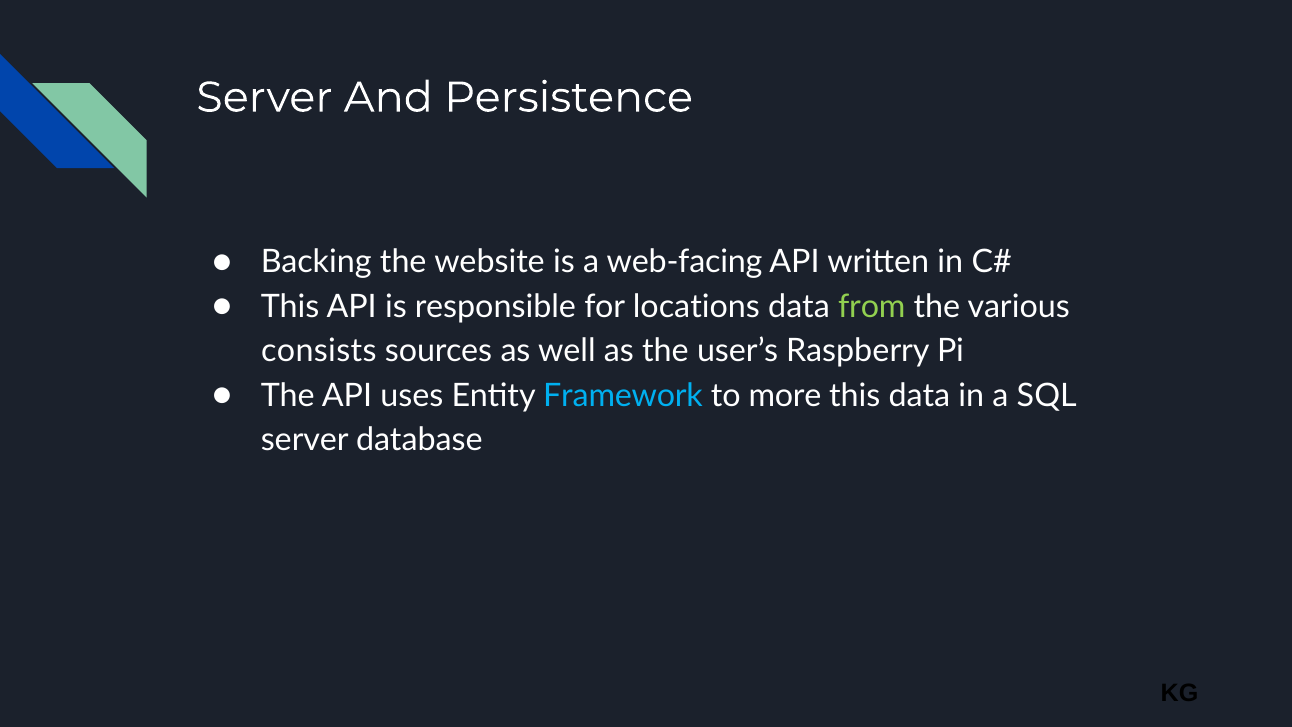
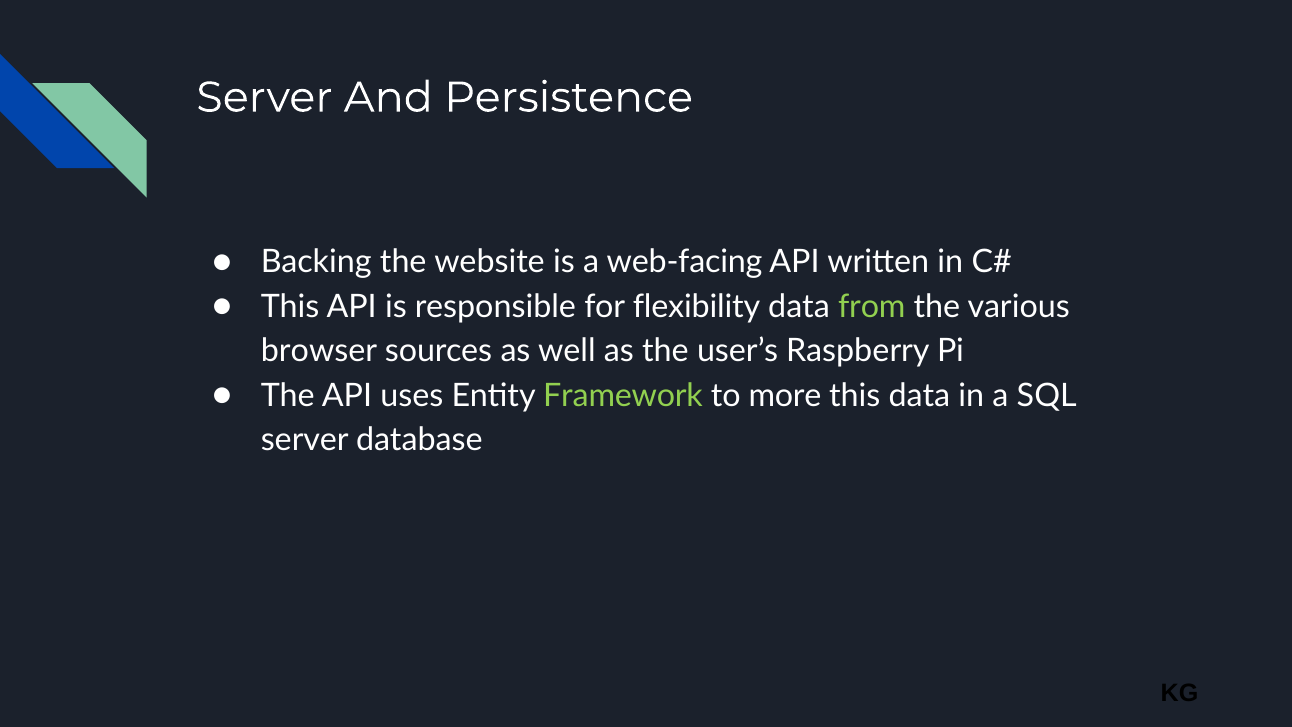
locations: locations -> flexibility
consists: consists -> browser
Framework colour: light blue -> light green
